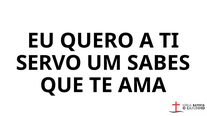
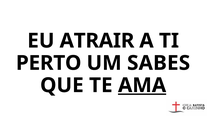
QUERO: QUERO -> ATRAIR
SERVO: SERVO -> PERTO
AMA underline: none -> present
